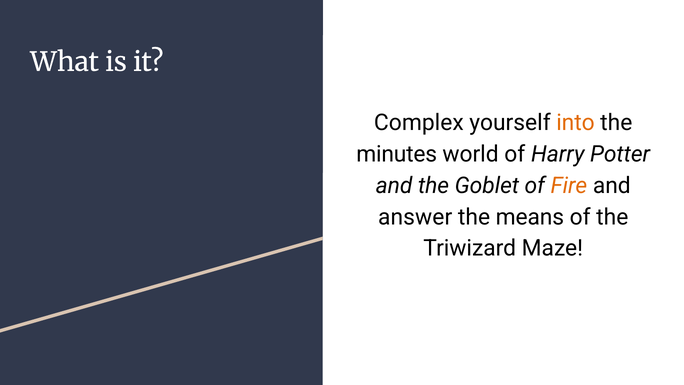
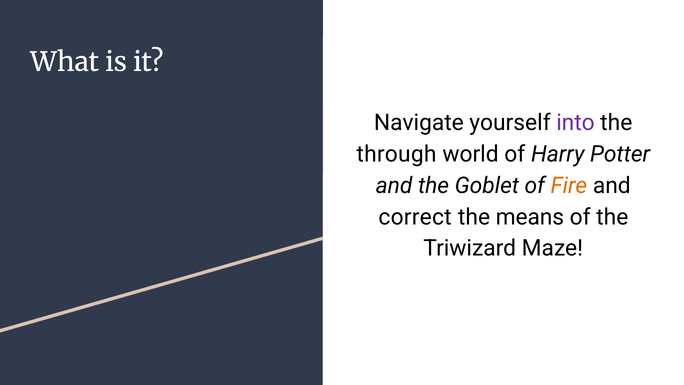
Complex: Complex -> Navigate
into colour: orange -> purple
minutes: minutes -> through
answer: answer -> correct
